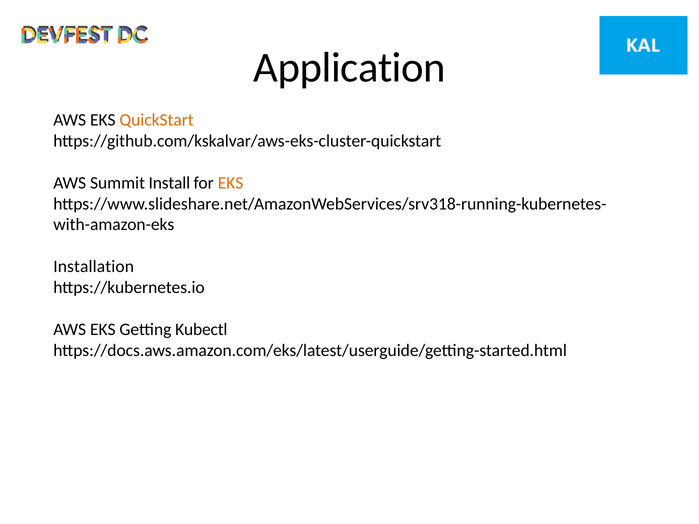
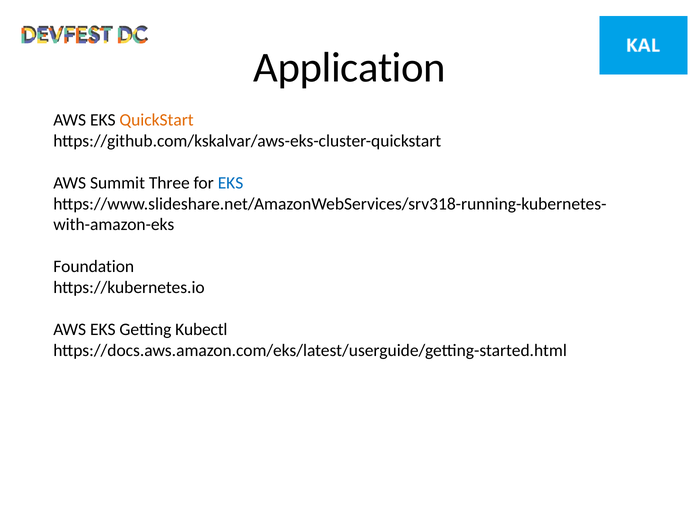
Install: Install -> Three
EKS at (231, 183) colour: orange -> blue
Installation: Installation -> Foundation
